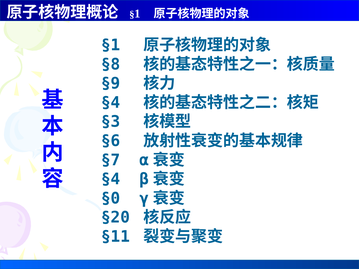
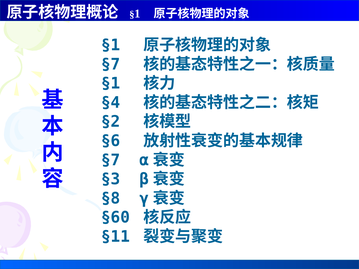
§8 at (111, 64): §8 -> §7
§9 at (111, 84): §9 -> §1
§3: §3 -> §2
§4 at (111, 179): §4 -> §3
§0: §0 -> §8
§20: §20 -> §60
